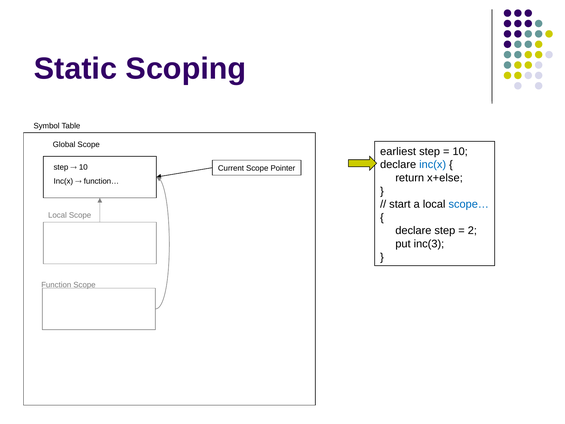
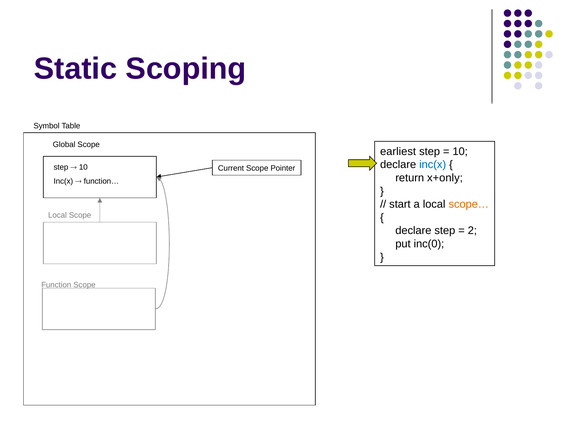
x+else: x+else -> x+only
scope… colour: blue -> orange
inc(3: inc(3 -> inc(0
